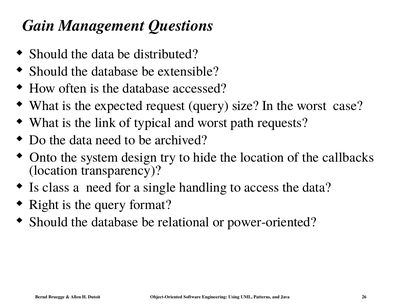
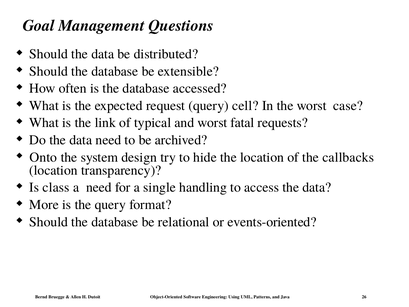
Gain: Gain -> Goal
size: size -> cell
path: path -> fatal
Right: Right -> More
power-oriented: power-oriented -> events-oriented
